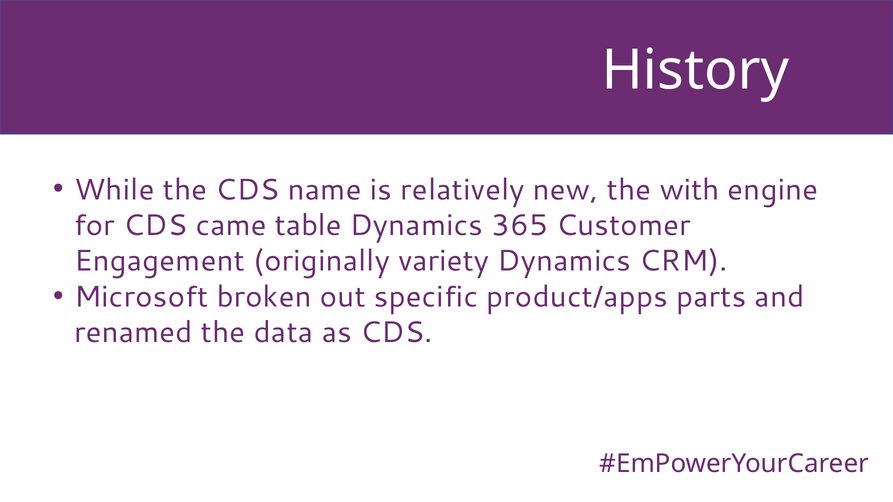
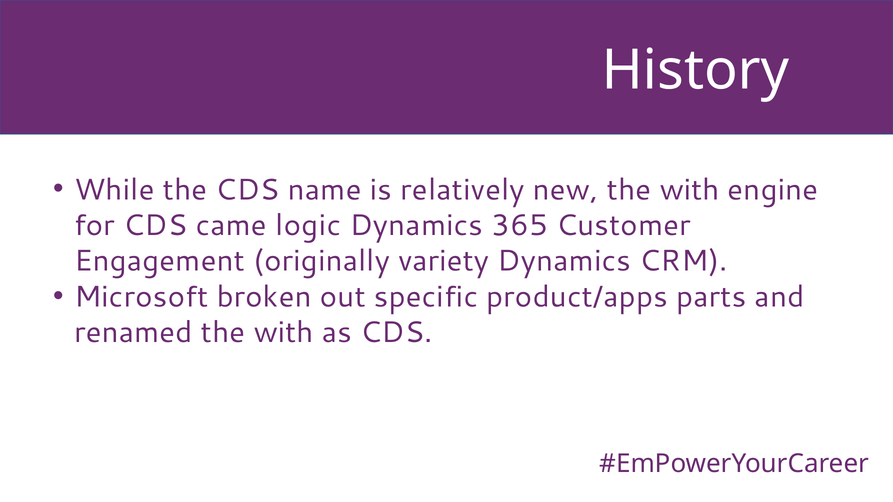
table: table -> logic
renamed the data: data -> with
